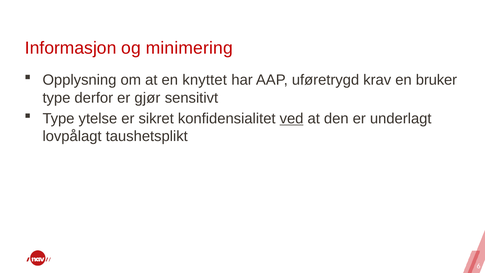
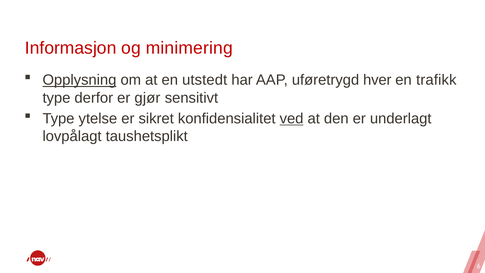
Opplysning underline: none -> present
knyttet: knyttet -> utstedt
krav: krav -> hver
bruker: bruker -> trafikk
